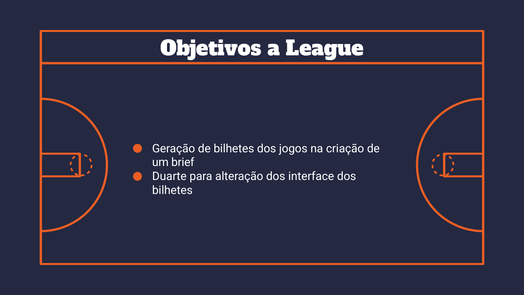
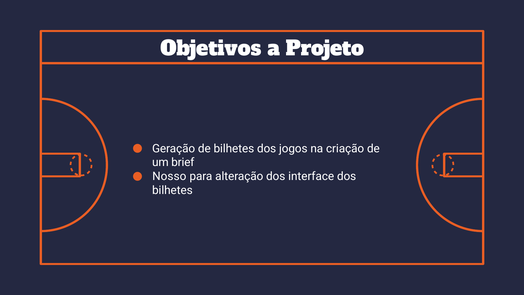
League: League -> Projeto
Duarte: Duarte -> Nosso
